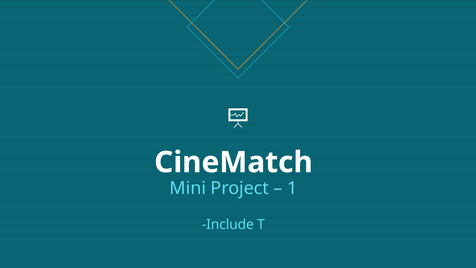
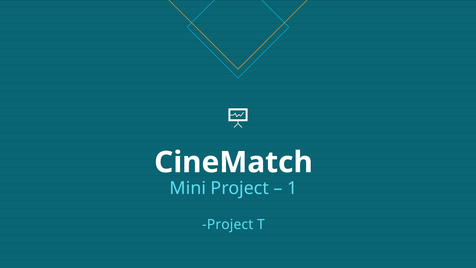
Include at (228, 224): Include -> Project
